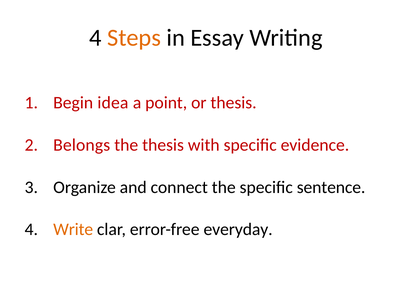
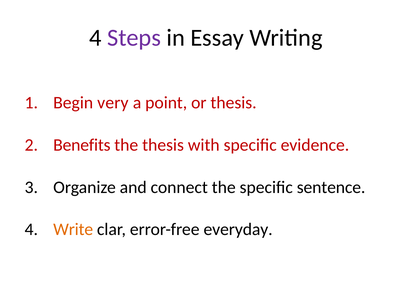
Steps colour: orange -> purple
idea: idea -> very
Belongs: Belongs -> Benefits
